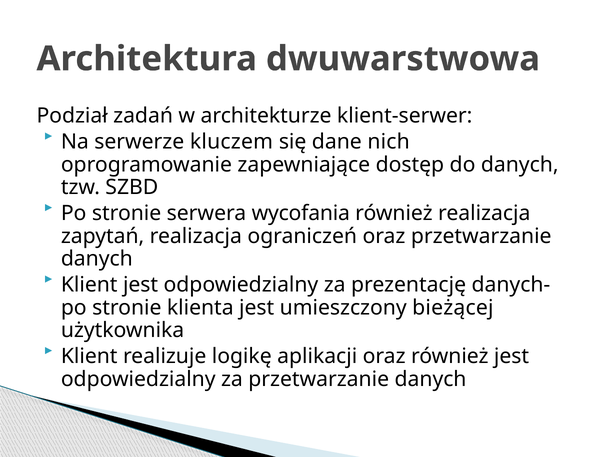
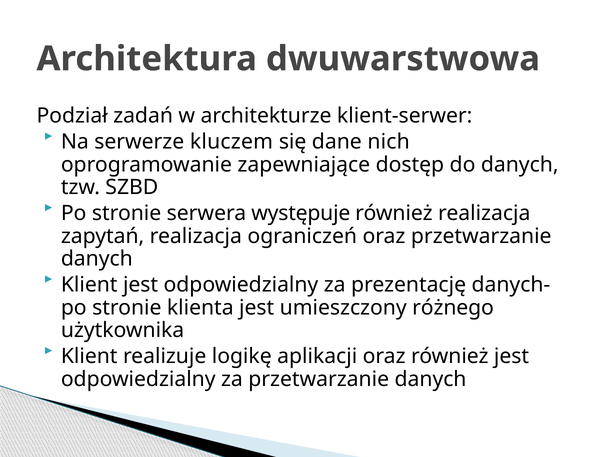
wycofania: wycofania -> występuje
bieżącej: bieżącej -> różnego
